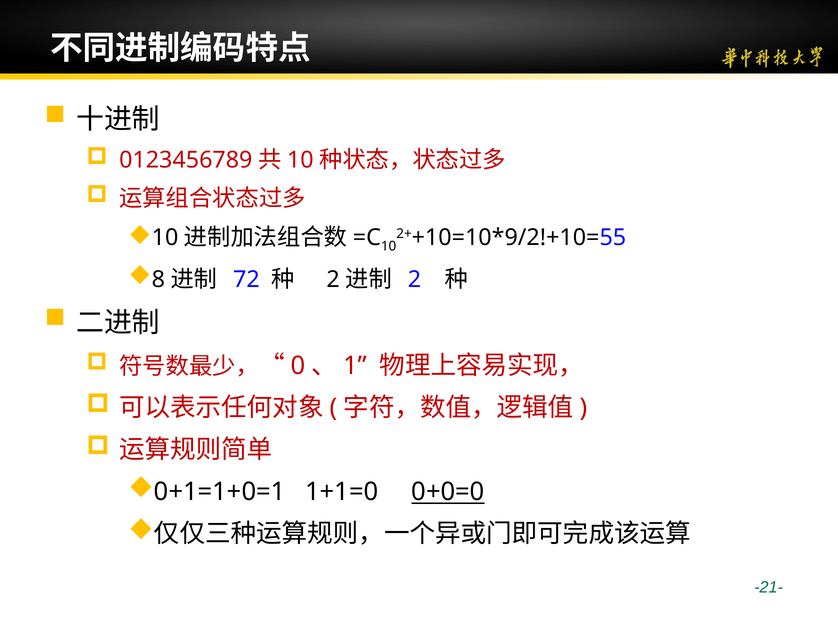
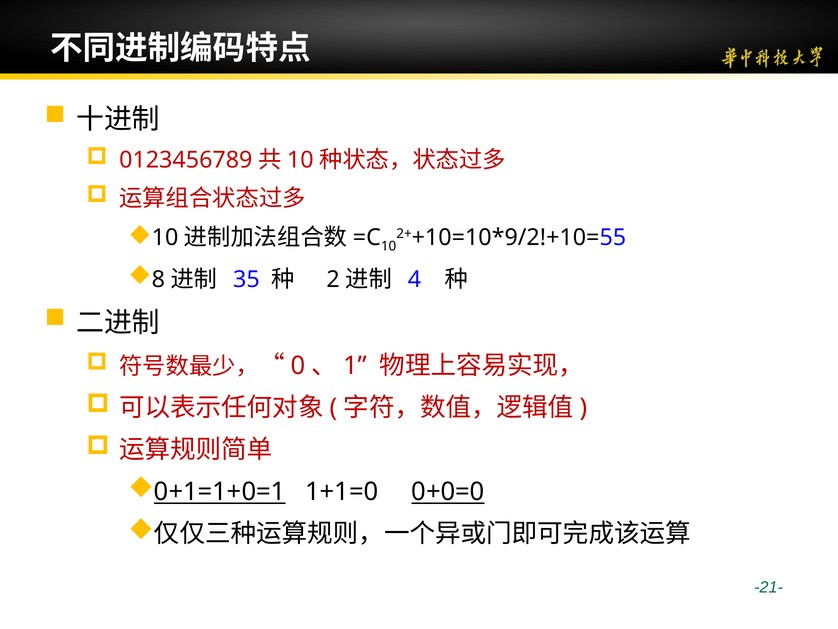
72: 72 -> 35
2 at (414, 279): 2 -> 4
0+1=1+0=1 underline: none -> present
